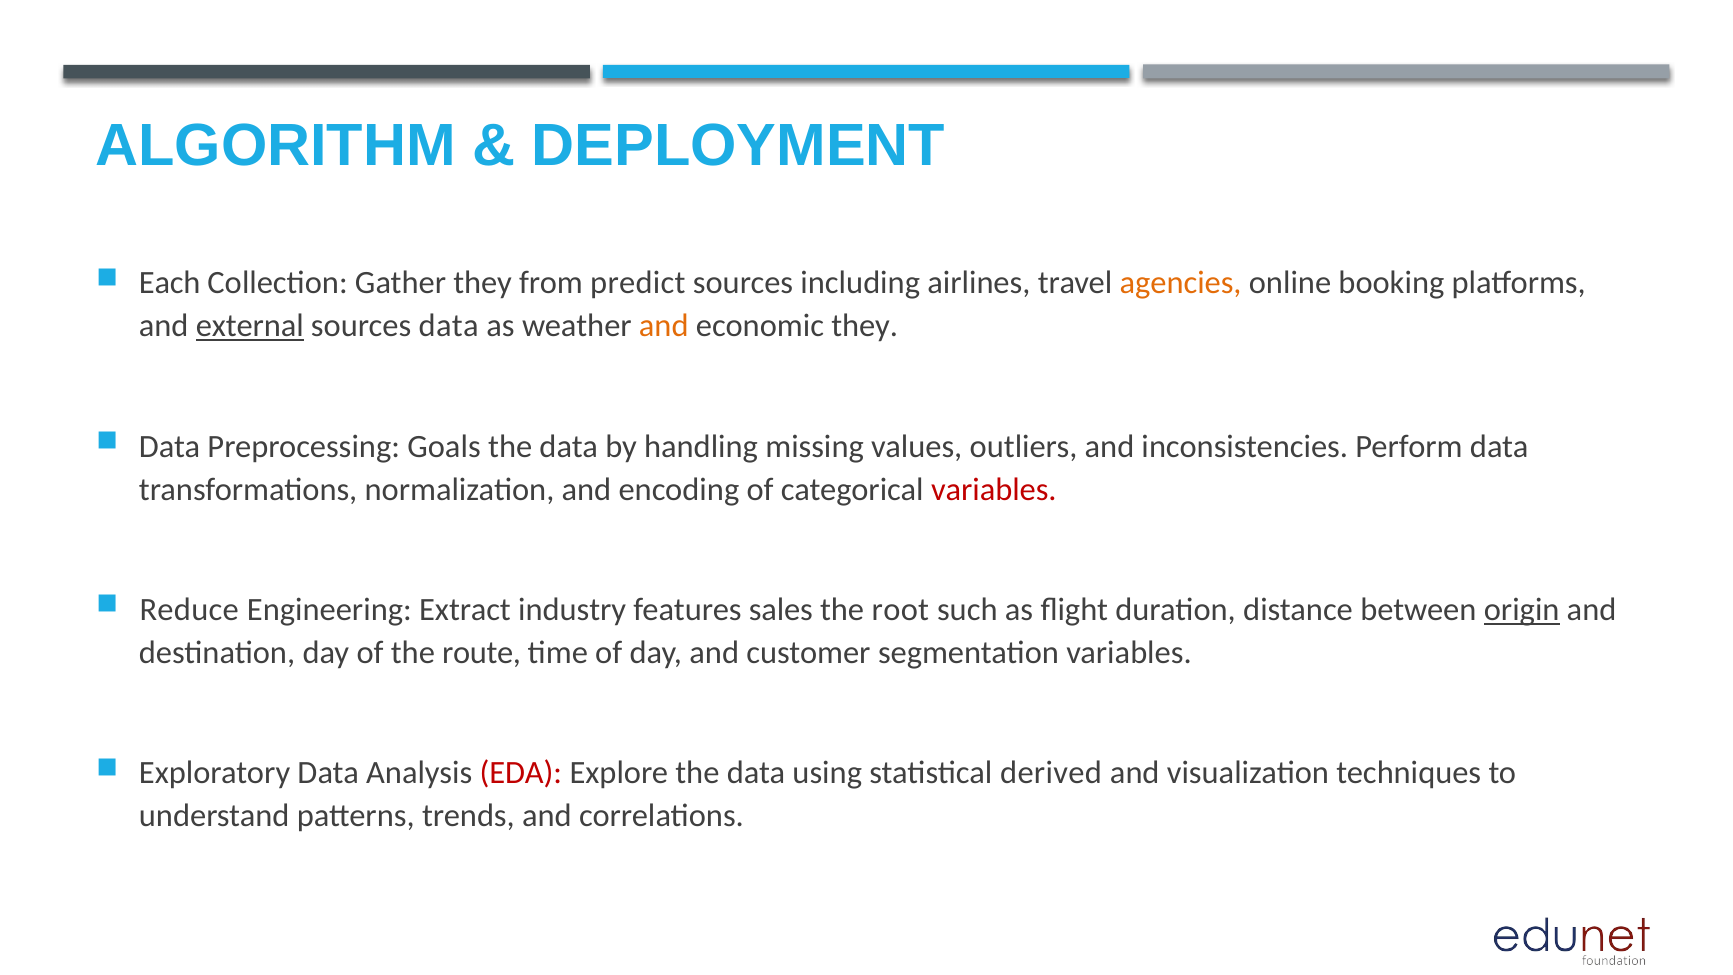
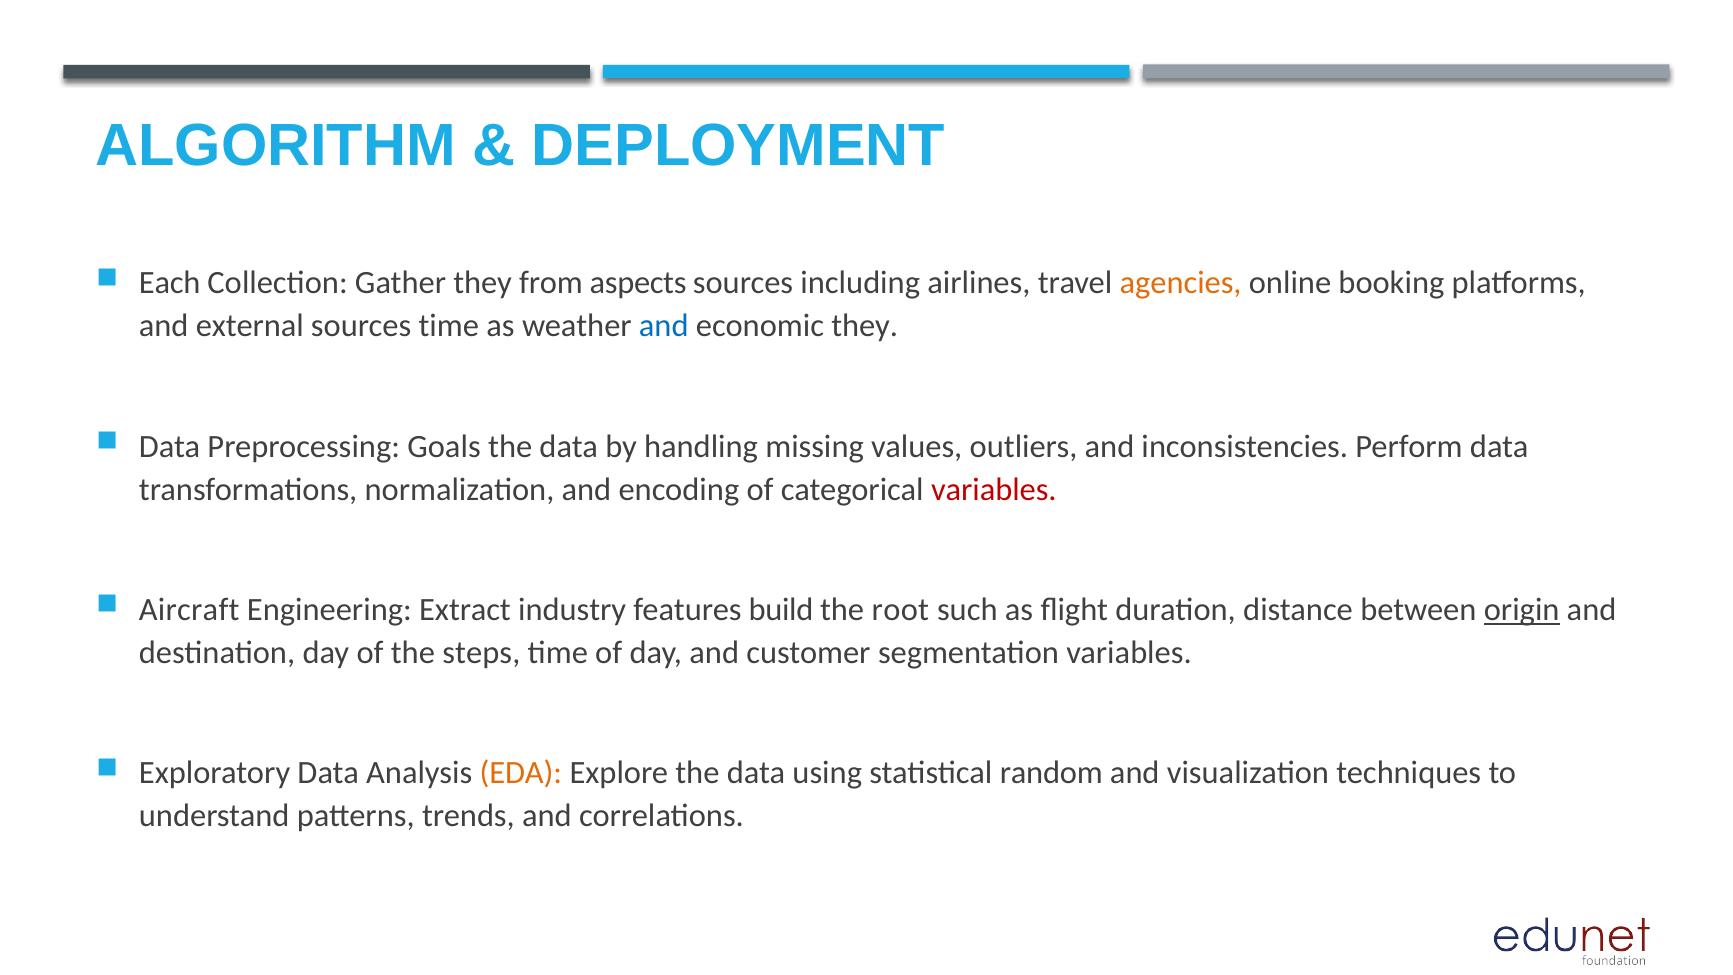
predict: predict -> aspects
external underline: present -> none
sources data: data -> time
and at (664, 326) colour: orange -> blue
Reduce: Reduce -> Aircraft
sales: sales -> build
route: route -> steps
EDA colour: red -> orange
derived: derived -> random
